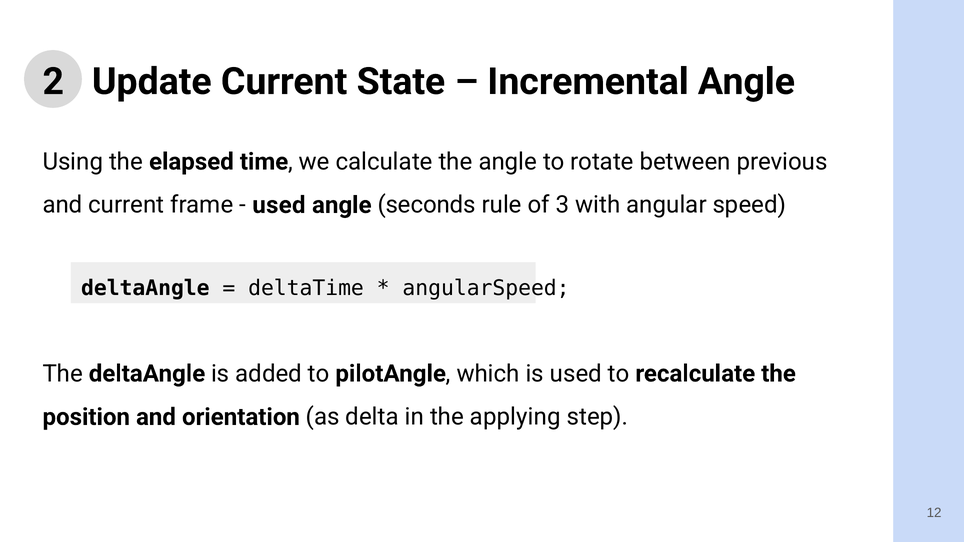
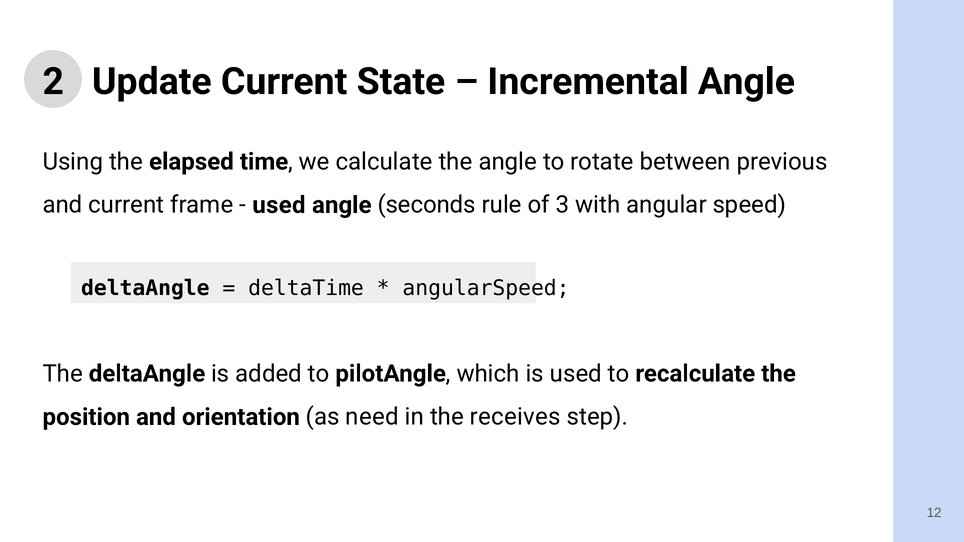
delta: delta -> need
applying: applying -> receives
